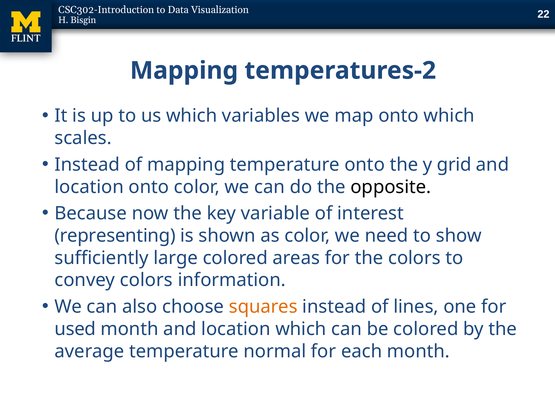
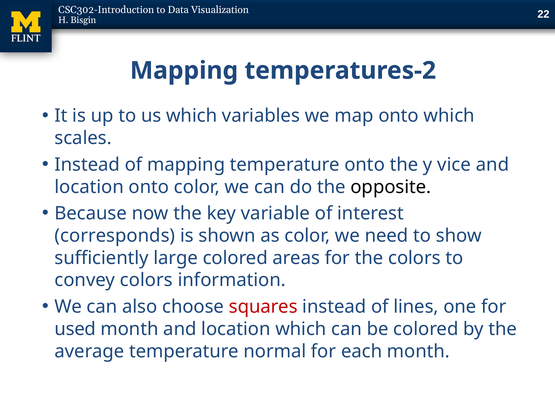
grid: grid -> vice
representing: representing -> corresponds
squares colour: orange -> red
